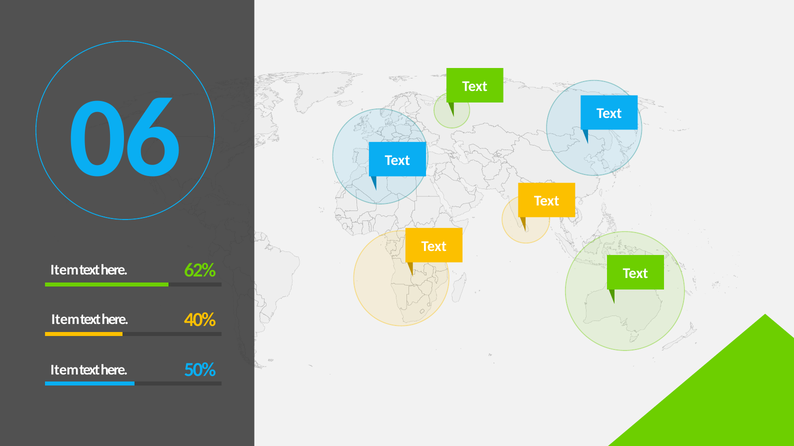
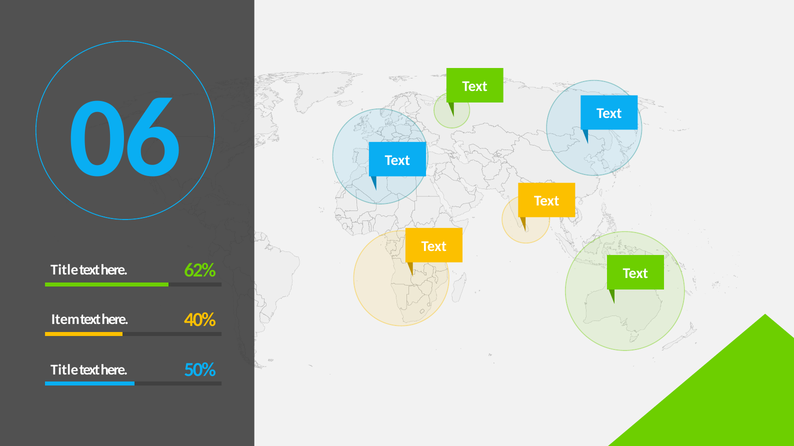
Item at (65, 270): Item -> Title
Item at (65, 370): Item -> Title
